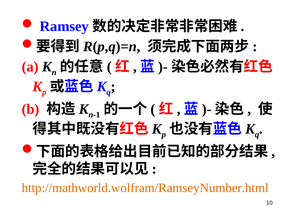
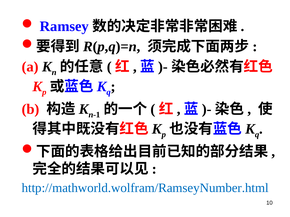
http://mathworld.wolfram/RamseyNumber.html colour: orange -> blue
